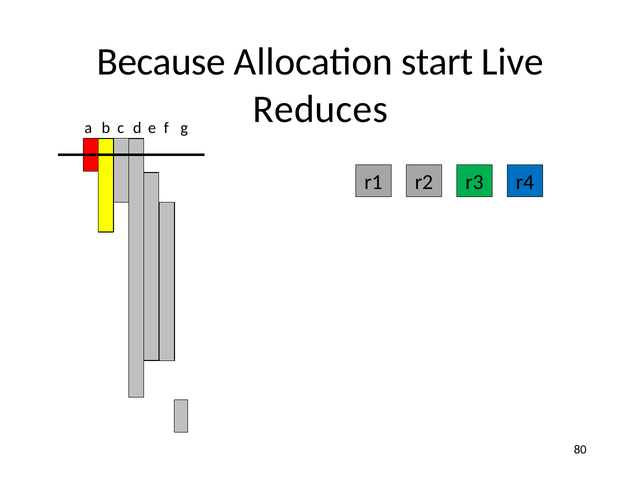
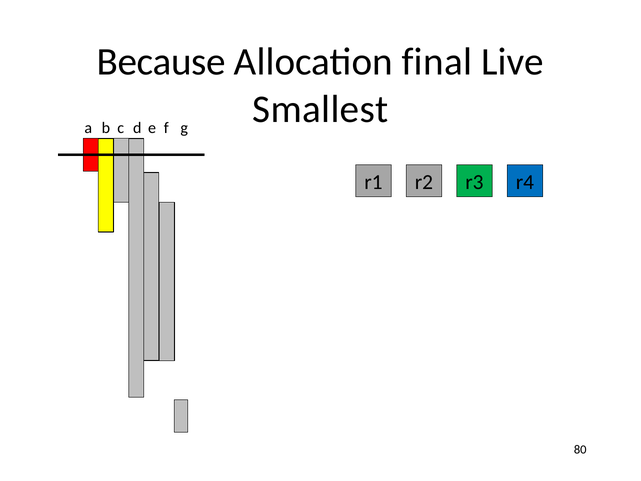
start: start -> final
Reduces: Reduces -> Smallest
